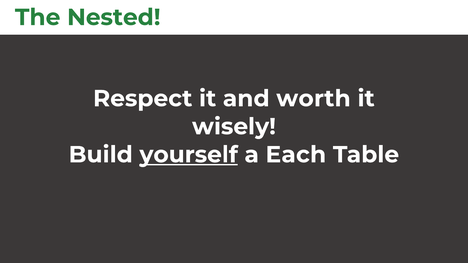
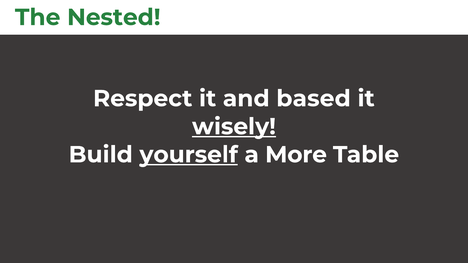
worth: worth -> based
wisely underline: none -> present
Each: Each -> More
